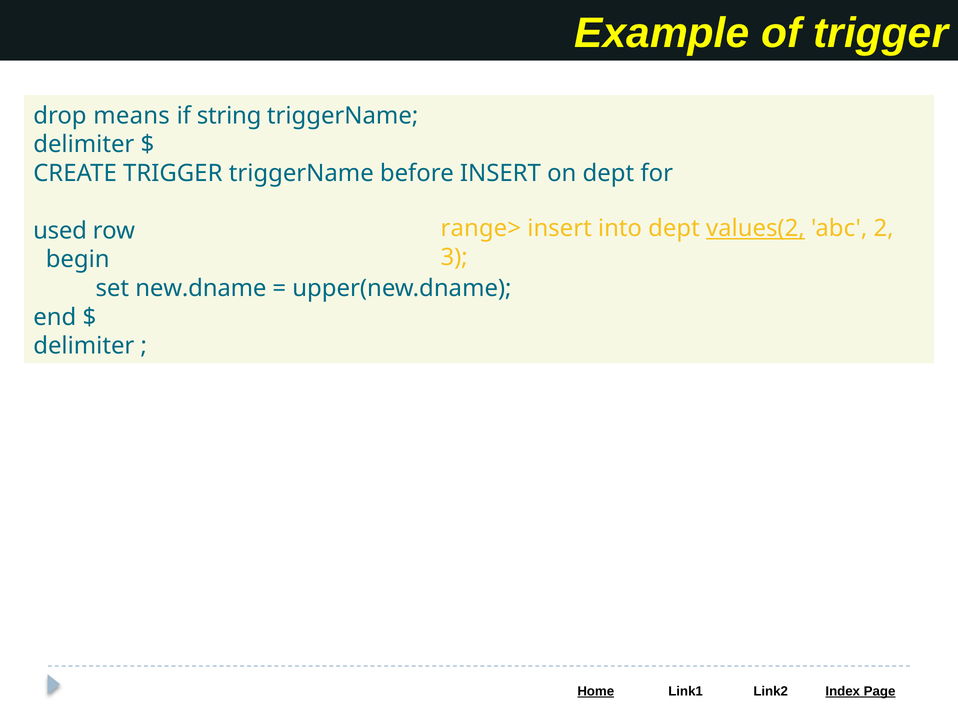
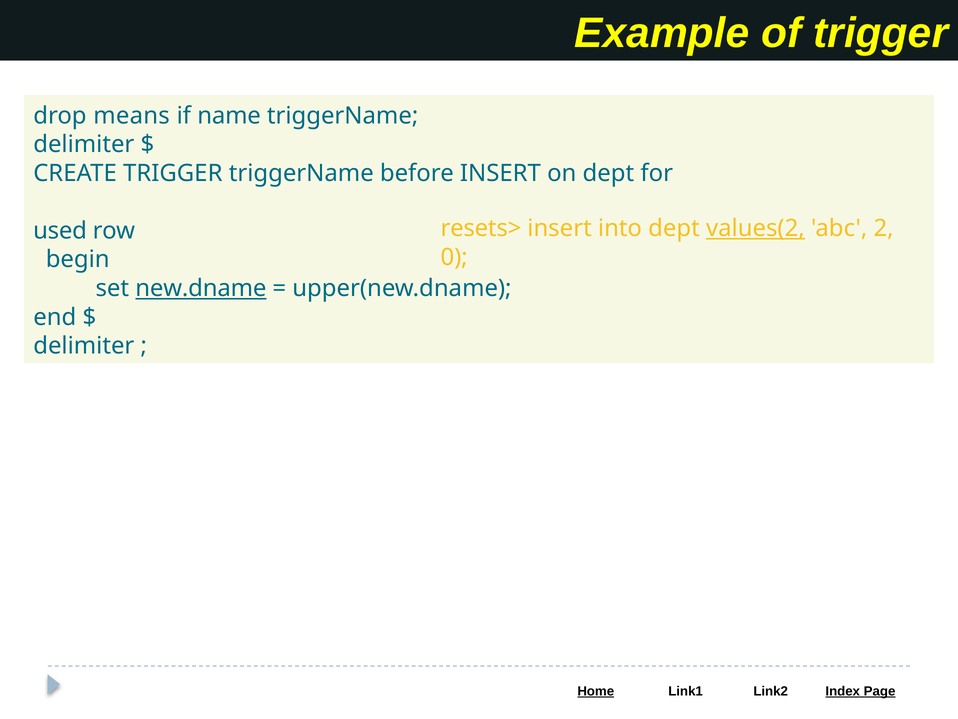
string: string -> name
range>: range> -> resets>
3: 3 -> 0
new.dname underline: none -> present
